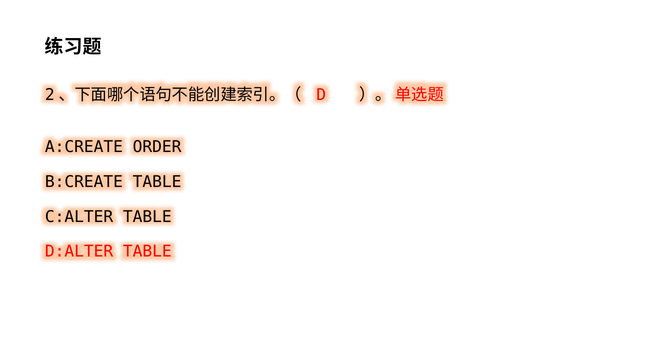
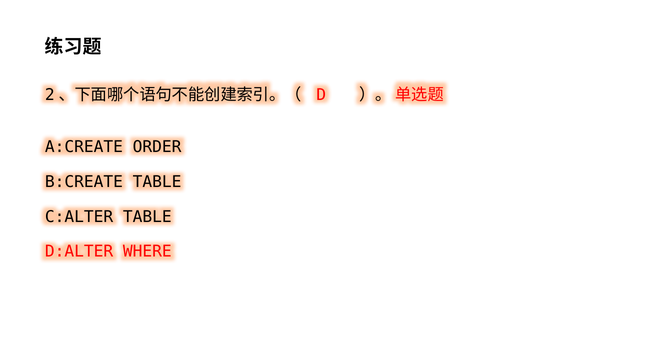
D:ALTER TABLE: TABLE -> WHERE
